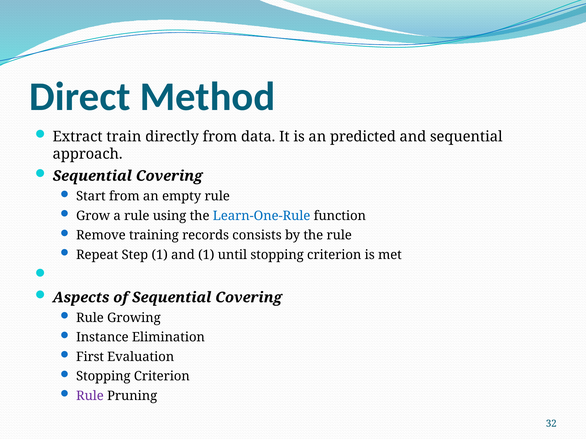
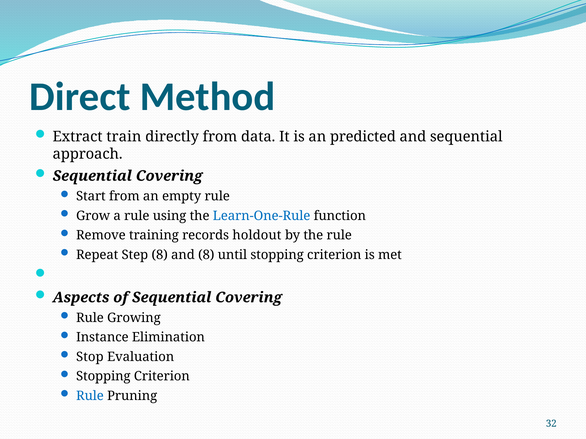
consists: consists -> holdout
Step 1: 1 -> 8
and 1: 1 -> 8
First: First -> Stop
Rule at (90, 396) colour: purple -> blue
